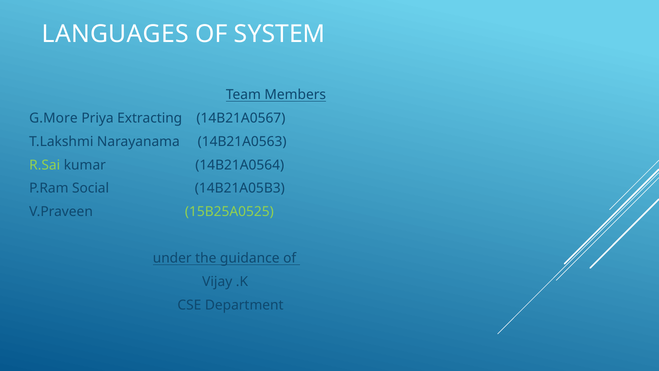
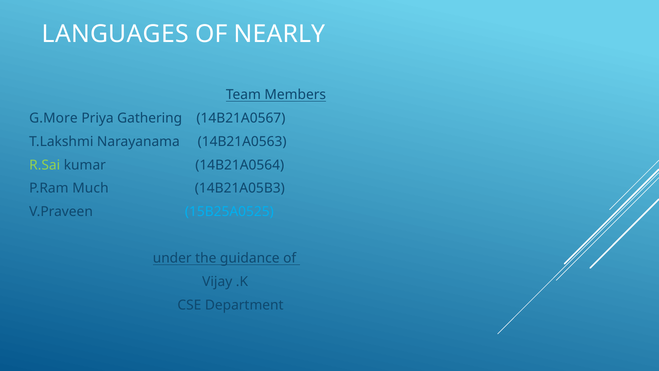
SYSTEM: SYSTEM -> NEARLY
Extracting: Extracting -> Gathering
Social: Social -> Much
15B25A0525 colour: light green -> light blue
